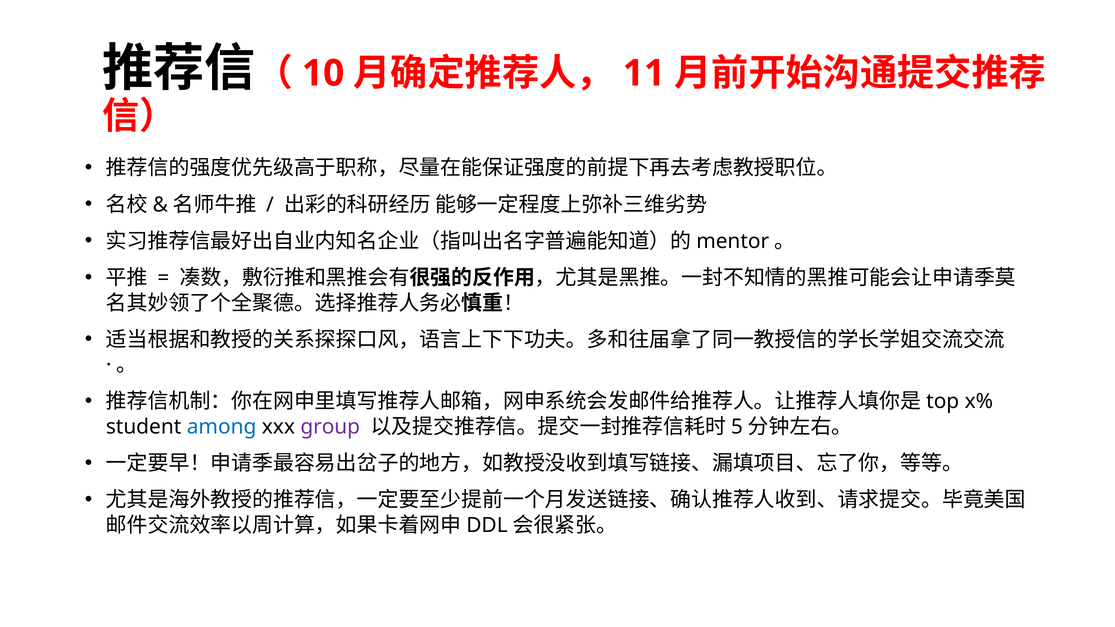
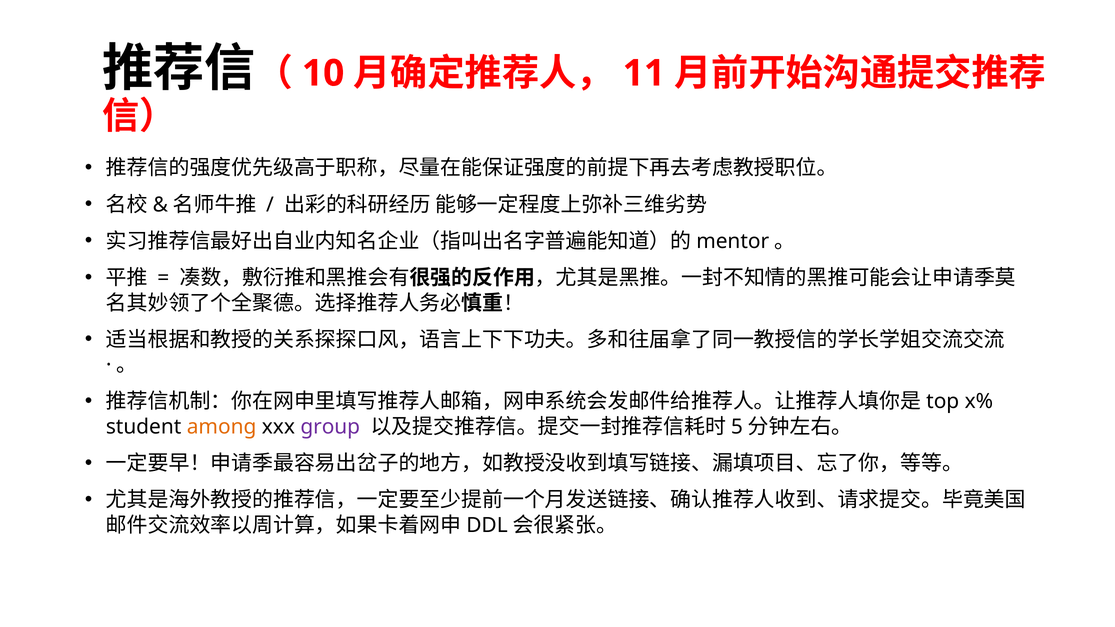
among colour: blue -> orange
